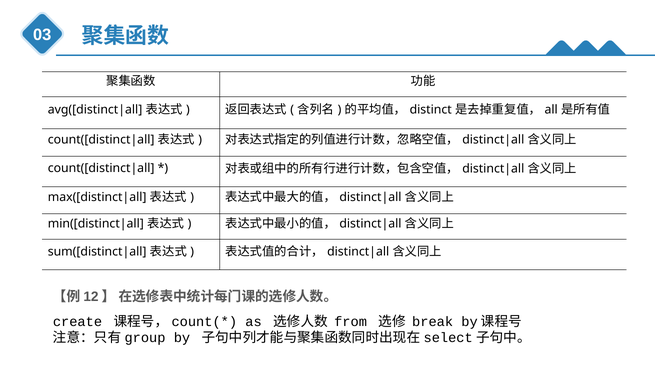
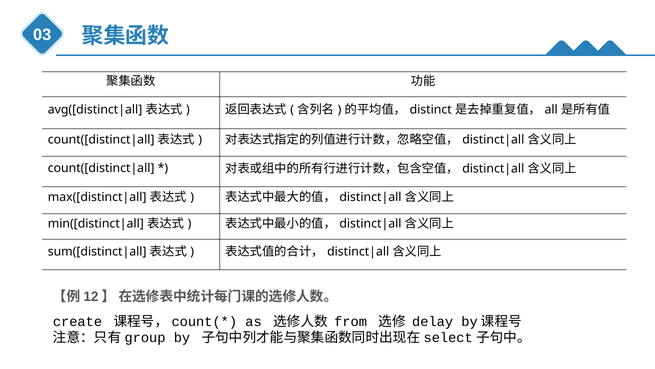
break: break -> delay
